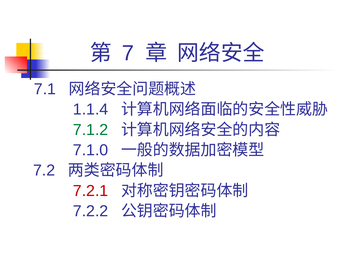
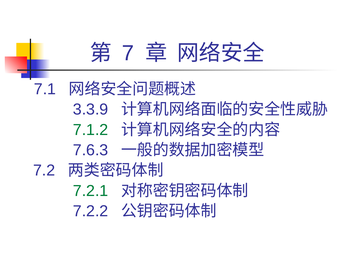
1.1.4: 1.1.4 -> 3.3.9
7.1.0: 7.1.0 -> 7.6.3
7.2.1 colour: red -> green
